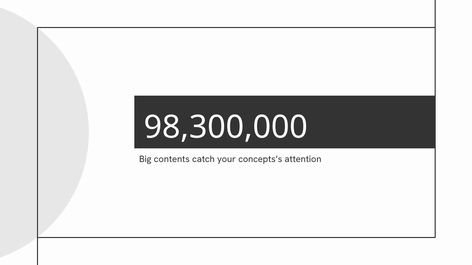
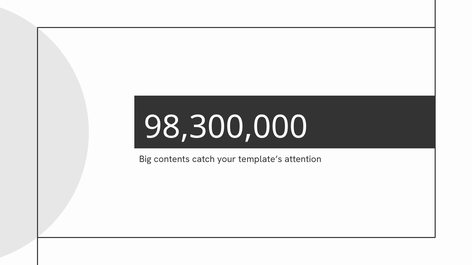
concepts’s: concepts’s -> template’s
